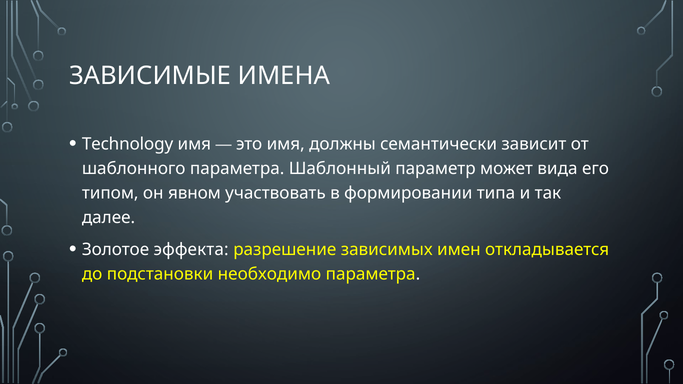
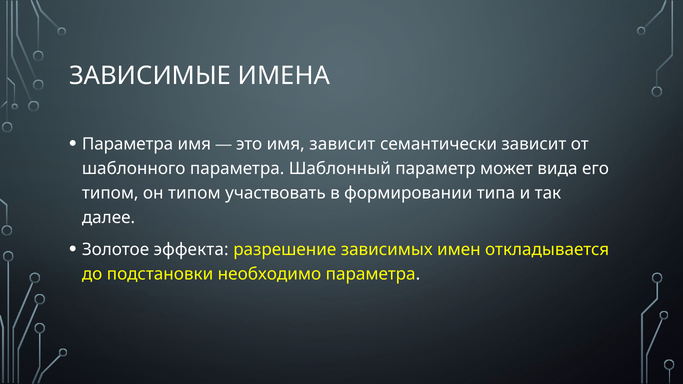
Technology at (128, 144): Technology -> Параметра
имя должны: должны -> зависит
он явном: явном -> типом
